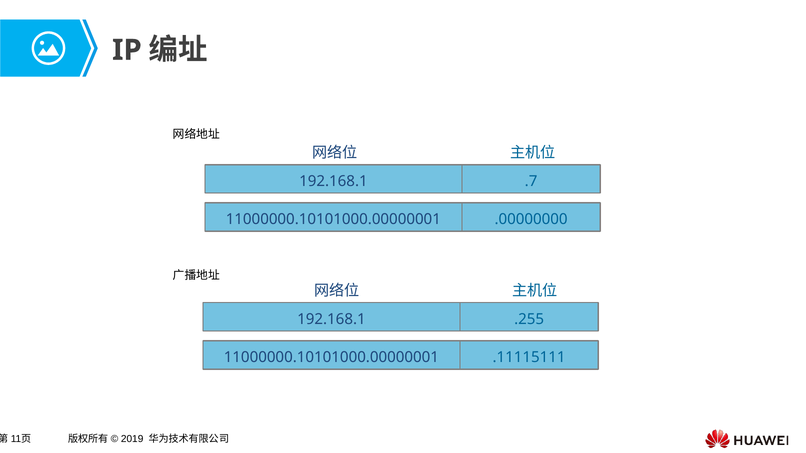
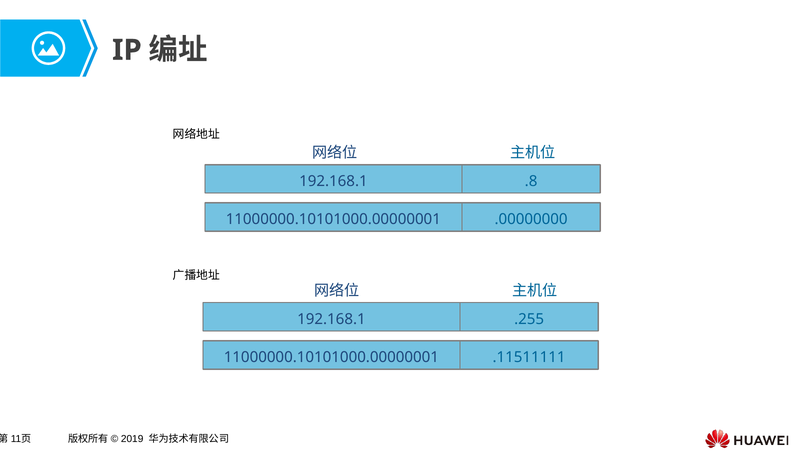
.7: .7 -> .8
.11115111: .11115111 -> .11511111
